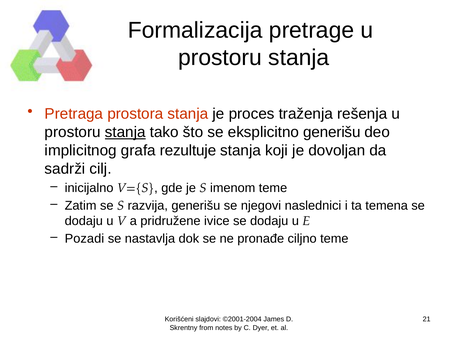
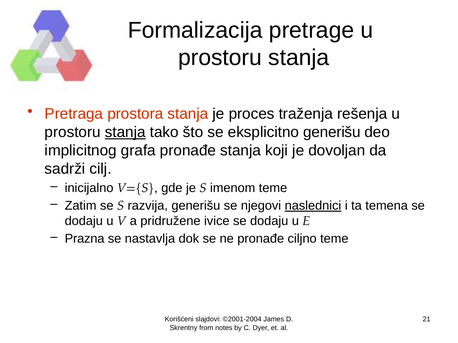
grafa rezultuje: rezultuje -> pronađe
naslednici underline: none -> present
Pozadi: Pozadi -> Prazna
